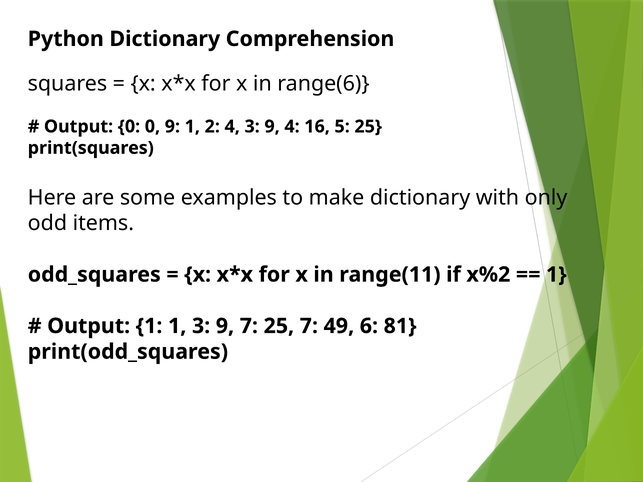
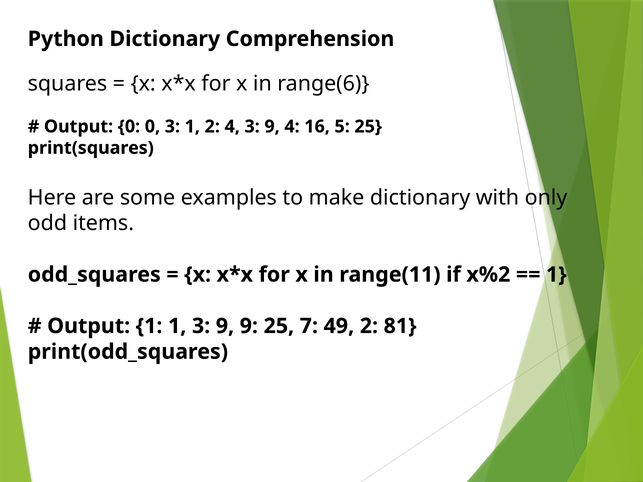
0 9: 9 -> 3
9 7: 7 -> 9
49 6: 6 -> 2
